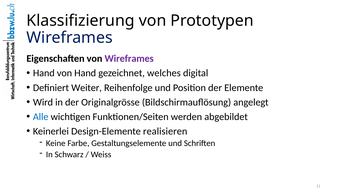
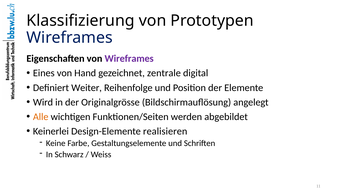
Hand at (44, 73): Hand -> Eines
welches: welches -> zentrale
Alle colour: blue -> orange
